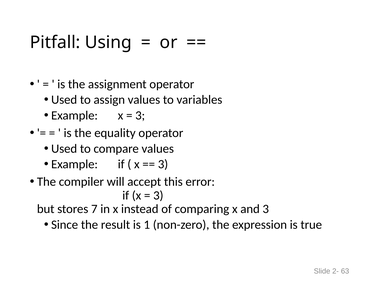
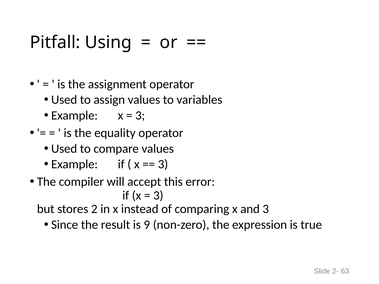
7: 7 -> 2
1: 1 -> 9
